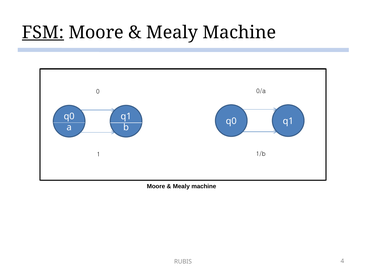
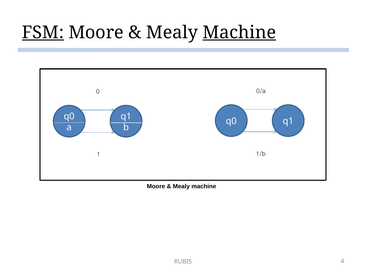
Machine at (239, 32) underline: none -> present
